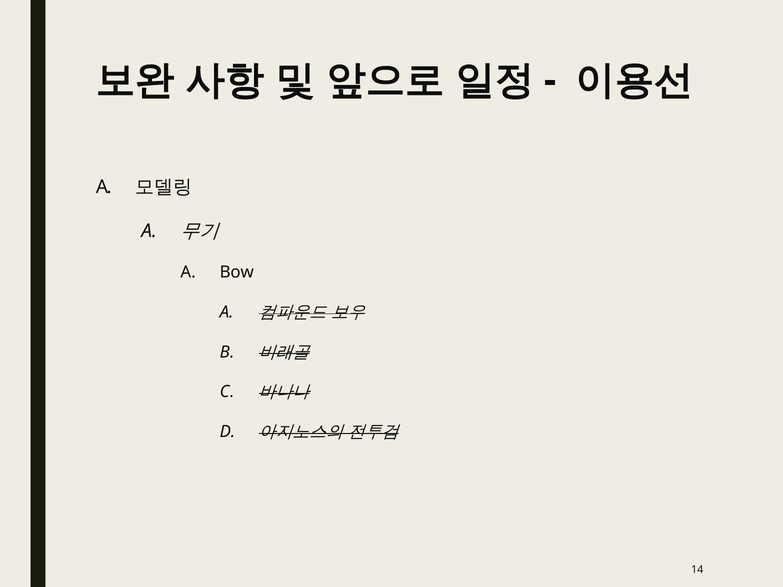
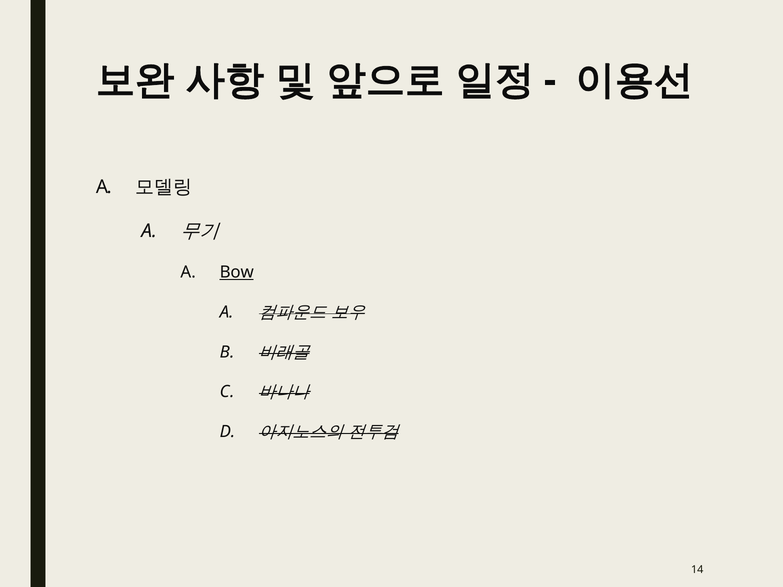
Bow underline: none -> present
